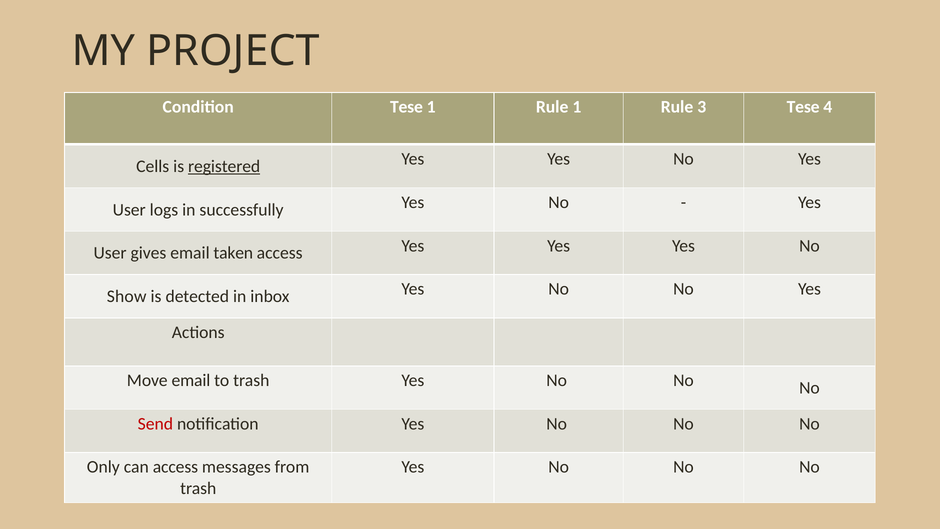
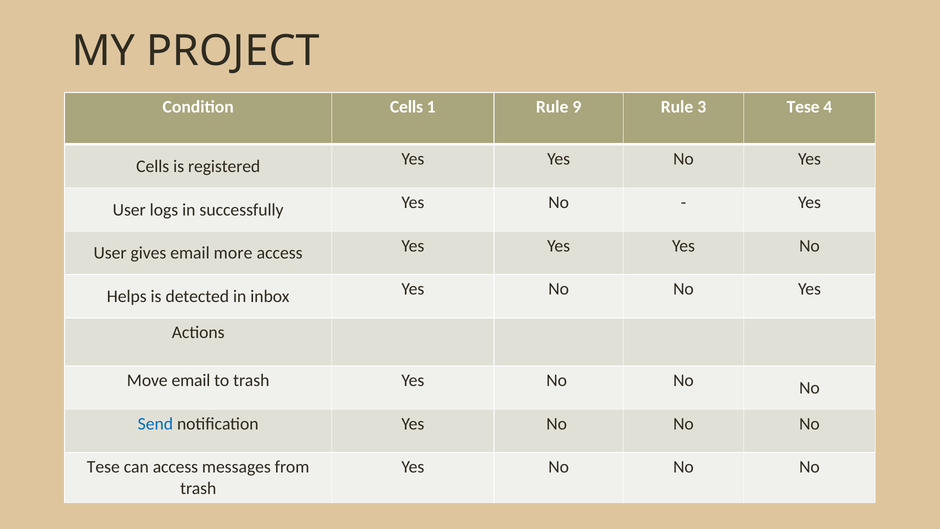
Condition Tese: Tese -> Cells
Rule 1: 1 -> 9
registered underline: present -> none
taken: taken -> more
Show: Show -> Helps
Send colour: red -> blue
Only at (103, 467): Only -> Tese
